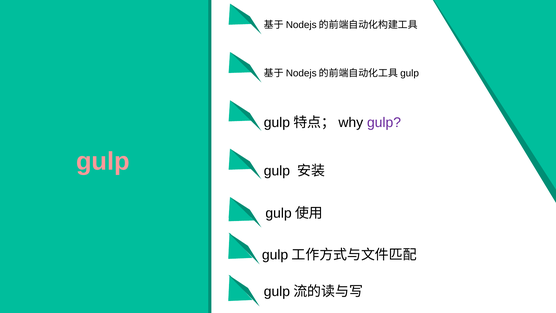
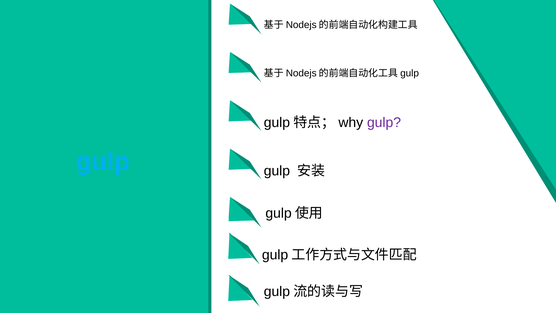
gulp at (103, 161) colour: pink -> light blue
